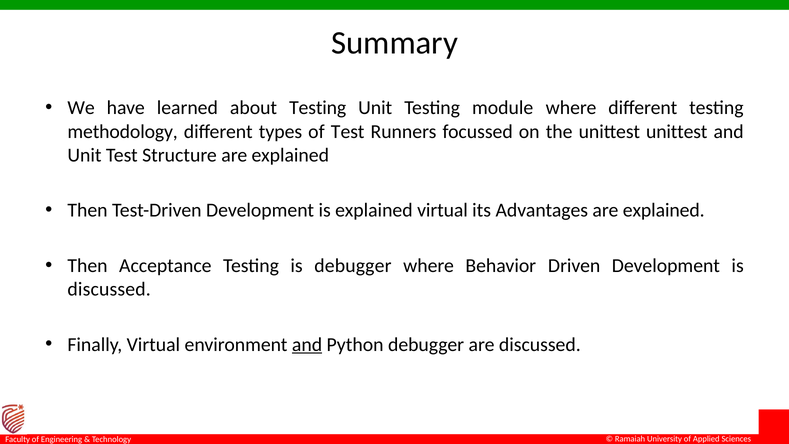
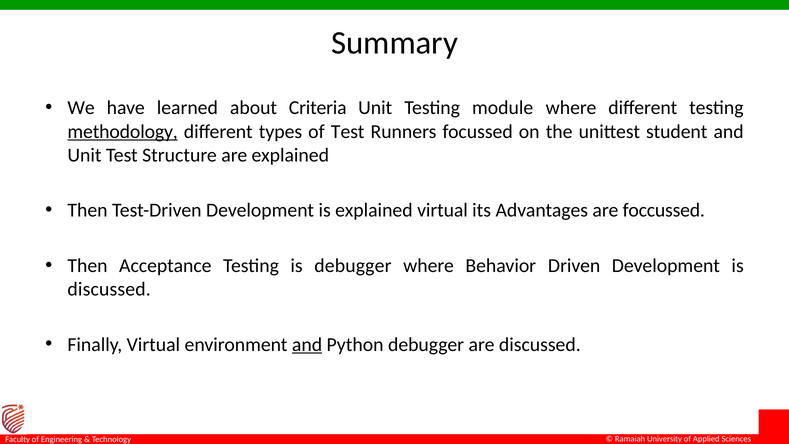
about Testing: Testing -> Criteria
methodology underline: none -> present
unittest unittest: unittest -> student
Advantages are explained: explained -> foccussed
